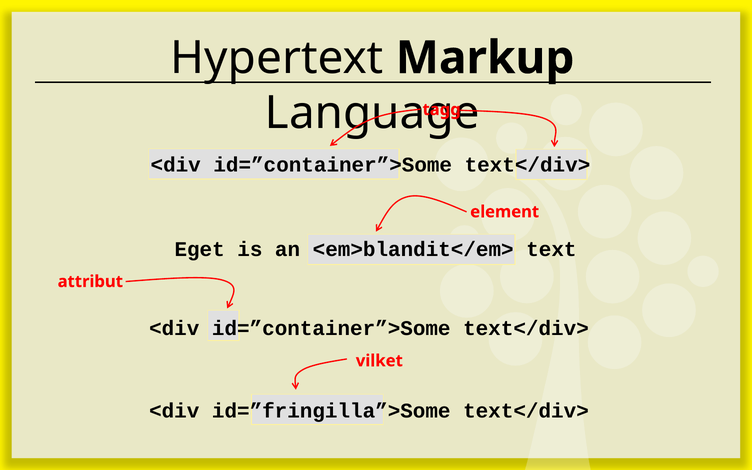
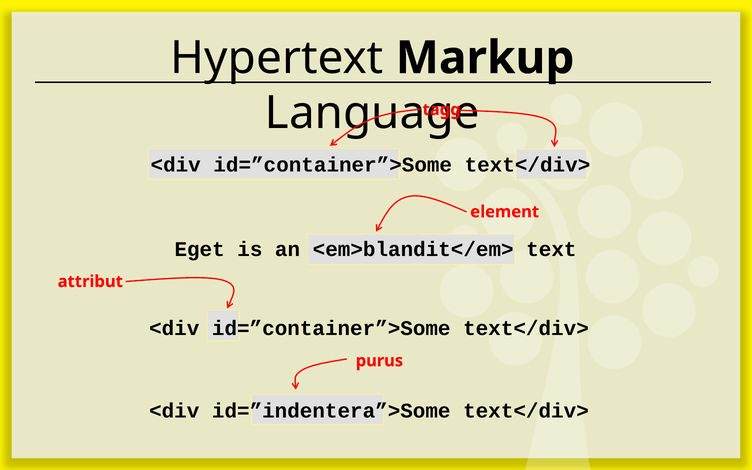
vilket: vilket -> purus
id=”fringilla”>Some: id=”fringilla”>Some -> id=”indentera”>Some
